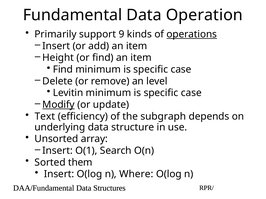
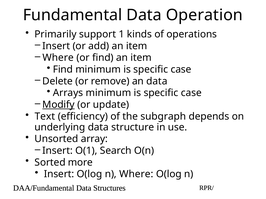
9: 9 -> 1
operations underline: present -> none
Height at (58, 58): Height -> Where
an level: level -> data
Levitin: Levitin -> Arrays
them: them -> more
